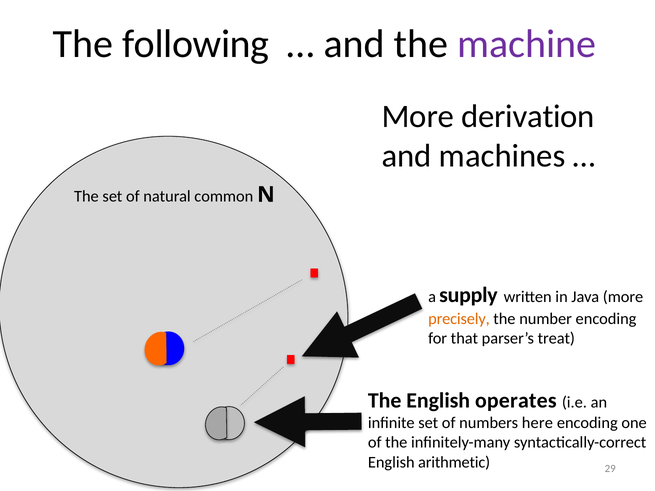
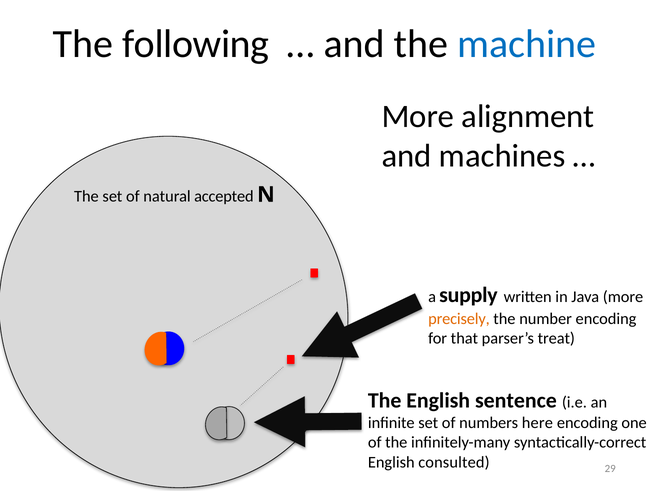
machine colour: purple -> blue
derivation: derivation -> alignment
common: common -> accepted
operates: operates -> sentence
arithmetic: arithmetic -> consulted
